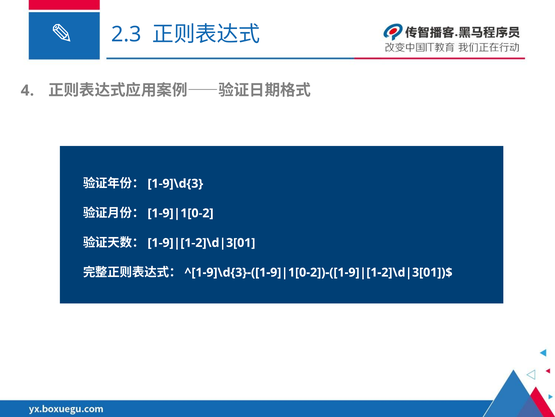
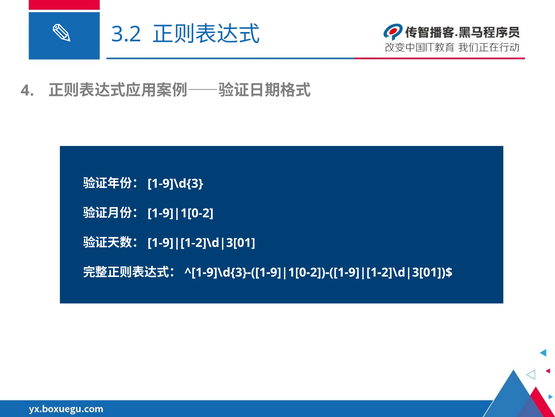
2.3: 2.3 -> 3.2
